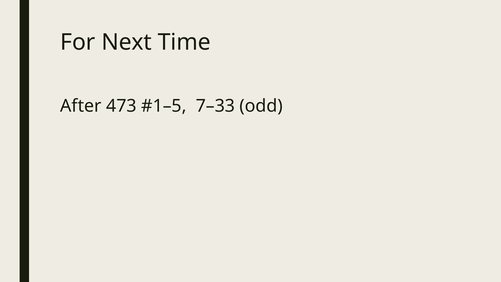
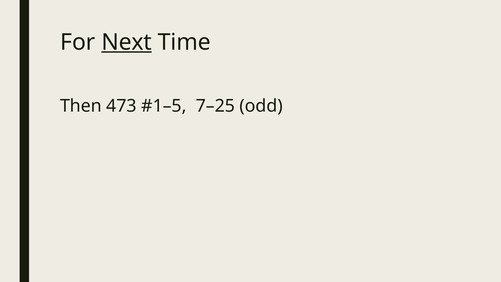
Next underline: none -> present
After: After -> Then
7–33: 7–33 -> 7–25
